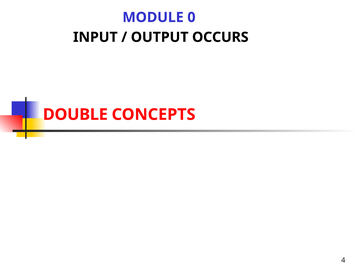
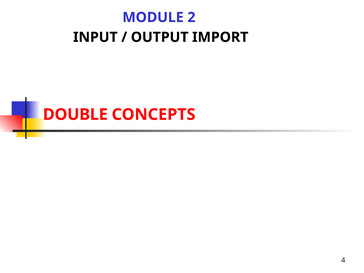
0: 0 -> 2
OCCURS: OCCURS -> IMPORT
